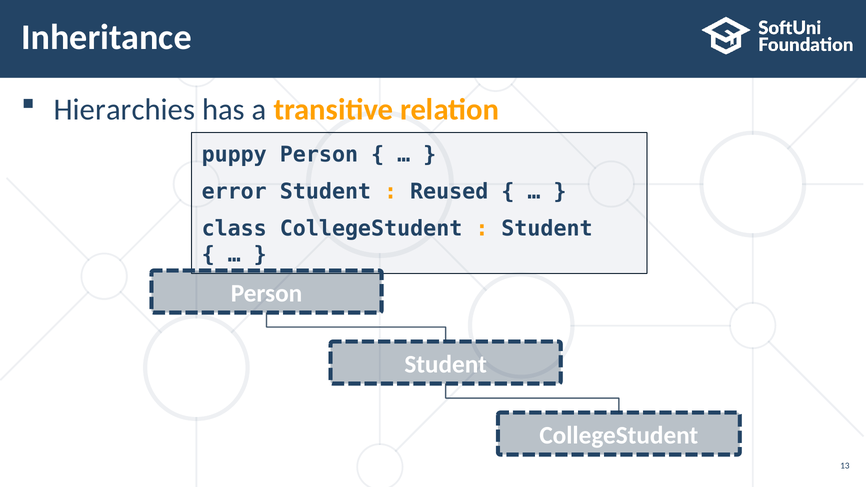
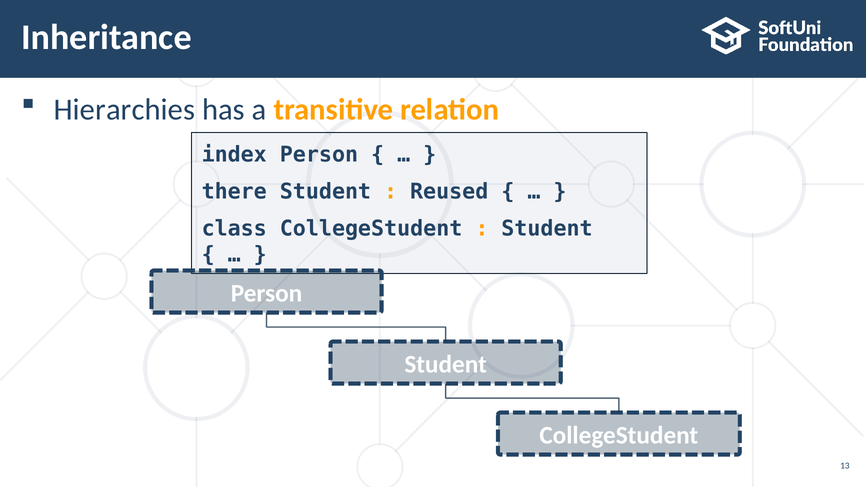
puppy: puppy -> index
error: error -> there
